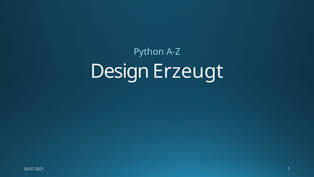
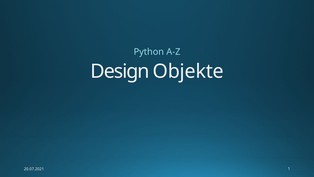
Erzeugt: Erzeugt -> Objekte
